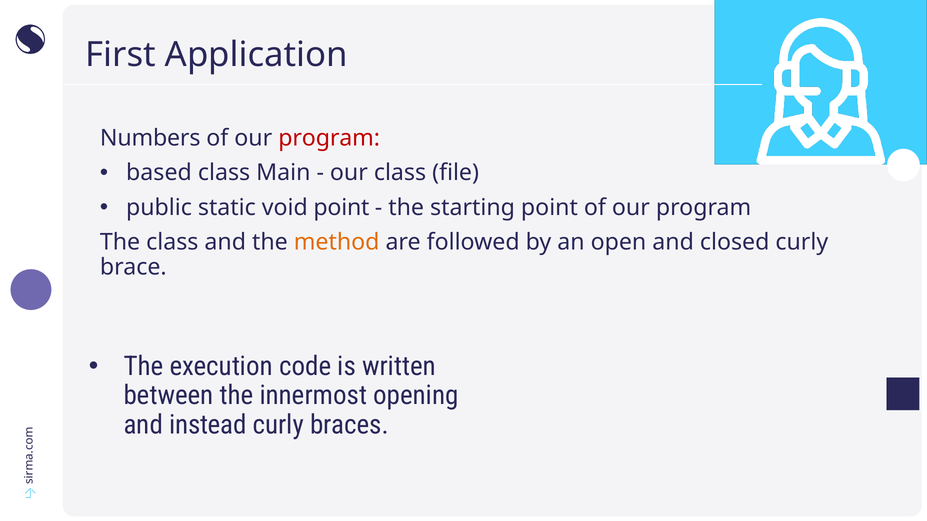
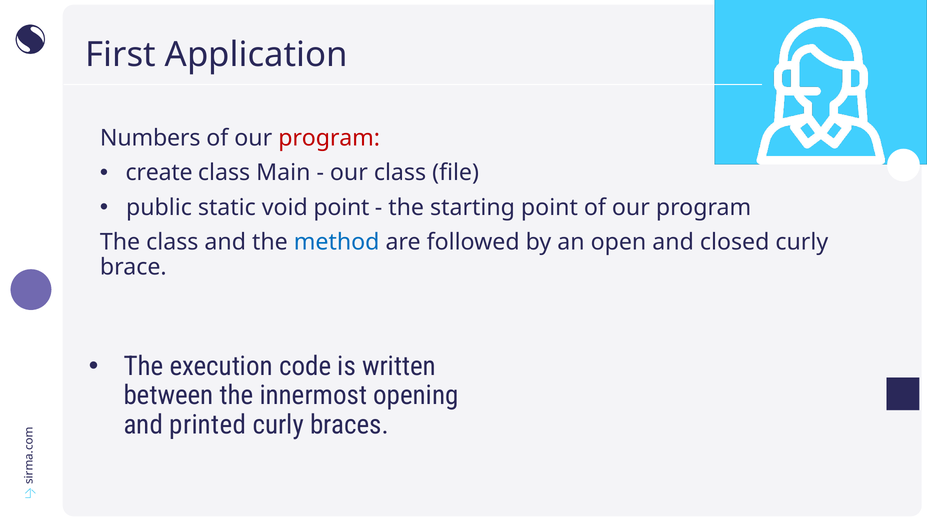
based: based -> create
method colour: orange -> blue
instead: instead -> printed
